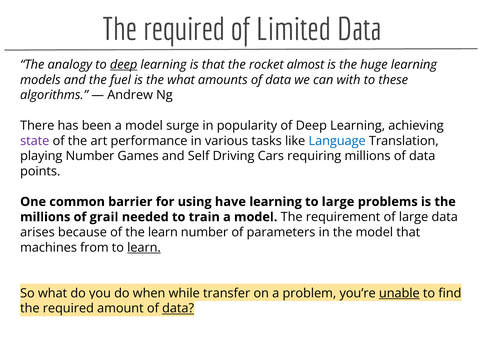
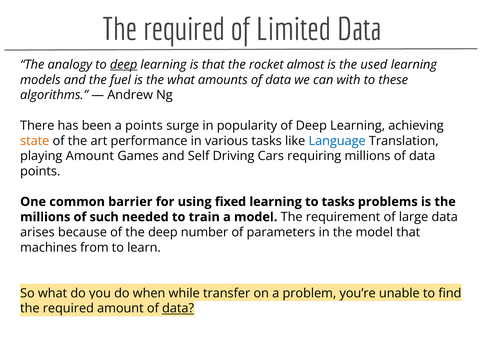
huge: huge -> used
been a model: model -> points
state colour: purple -> orange
playing Number: Number -> Amount
have: have -> fixed
to large: large -> tasks
grail: grail -> such
the learn: learn -> deep
learn at (144, 248) underline: present -> none
unable underline: present -> none
